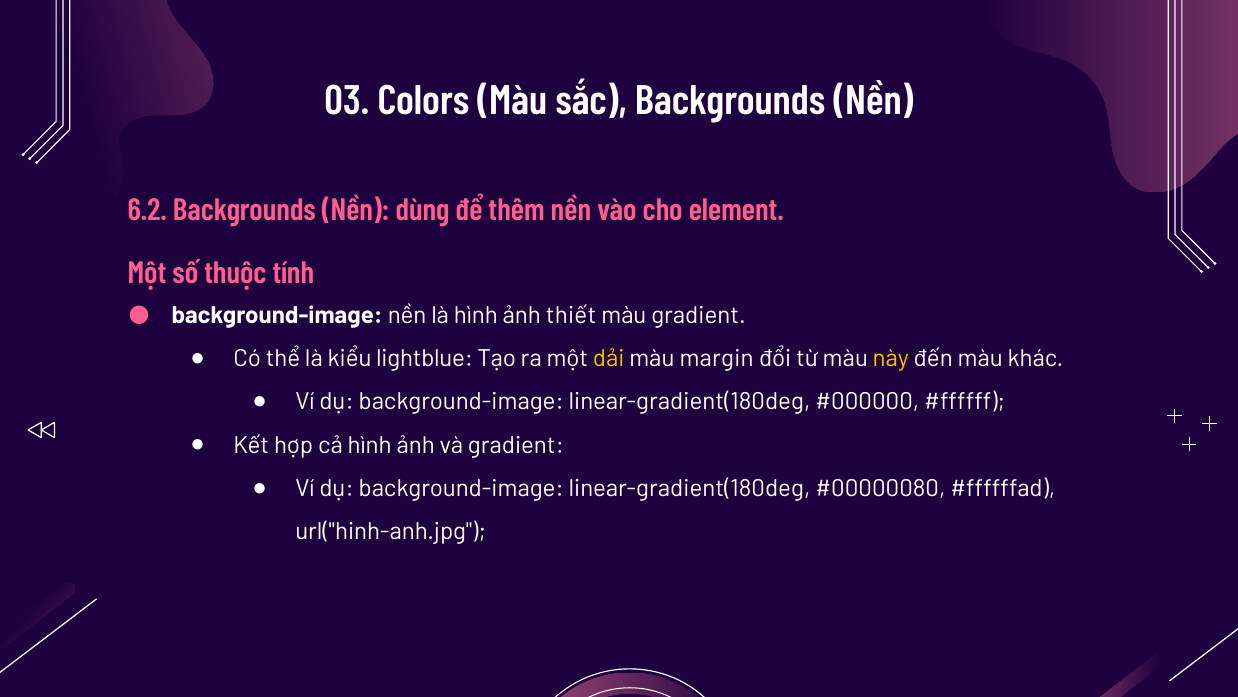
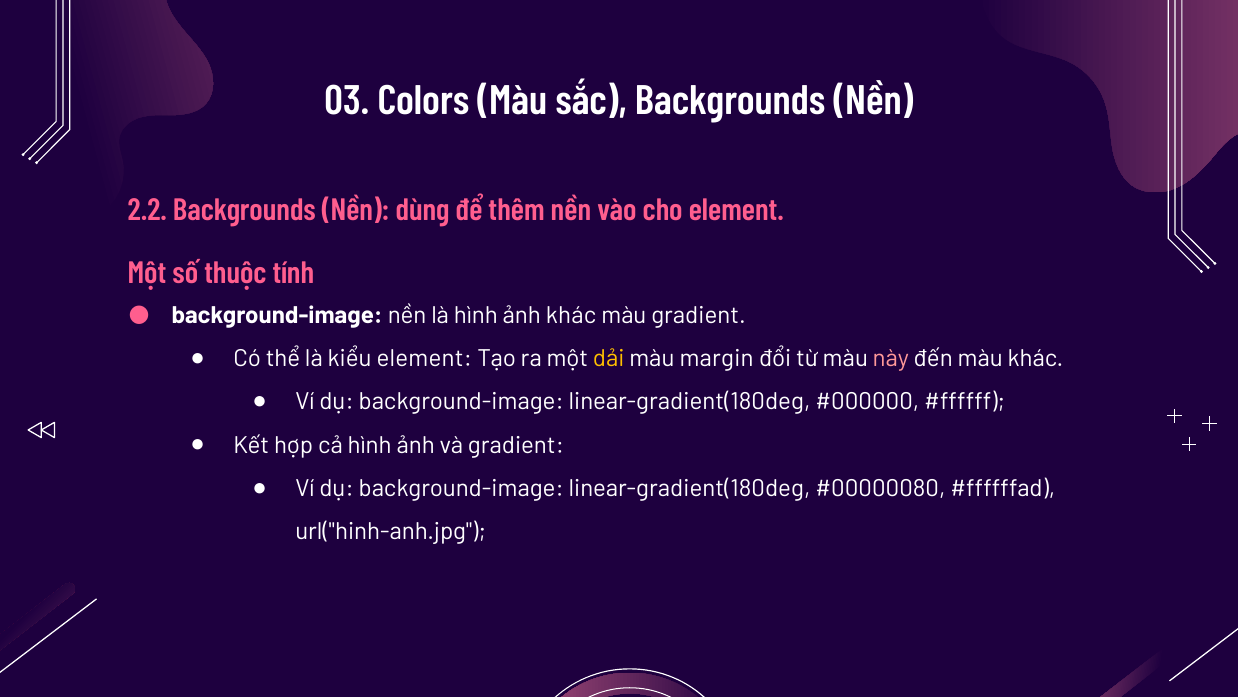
6.2: 6.2 -> 2.2
ảnh thiết: thiết -> khác
kiểu lightblue: lightblue -> element
này colour: yellow -> pink
